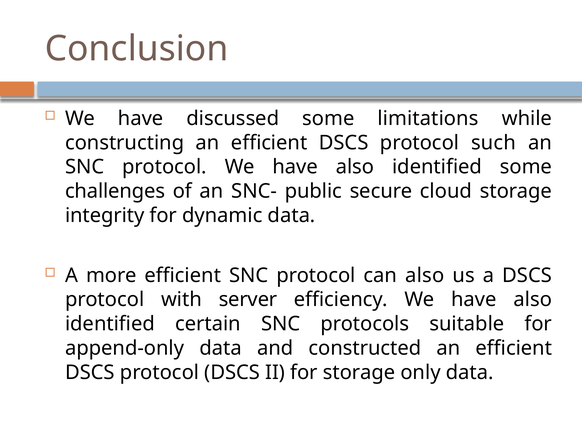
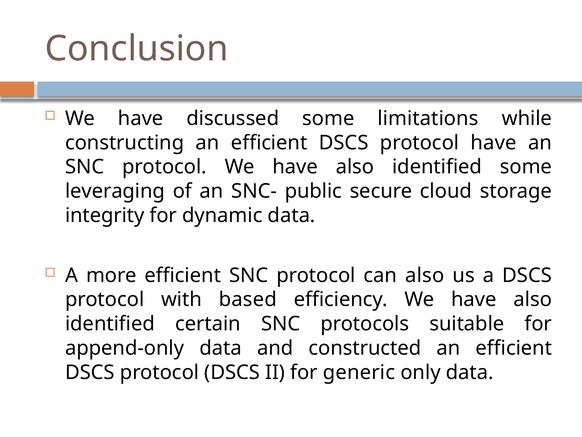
protocol such: such -> have
challenges: challenges -> leveraging
server: server -> based
for storage: storage -> generic
